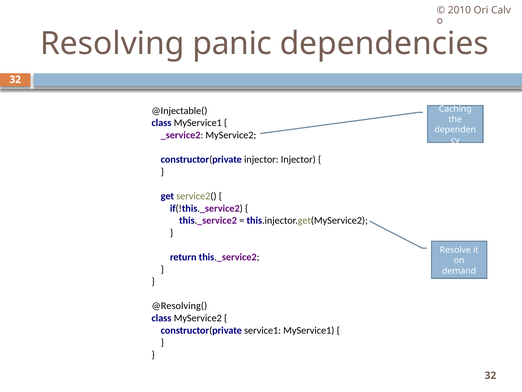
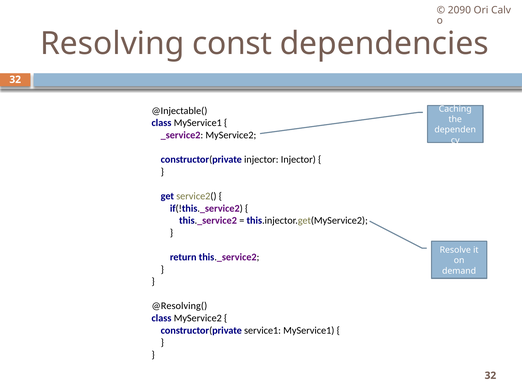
2010: 2010 -> 2090
panic: panic -> const
